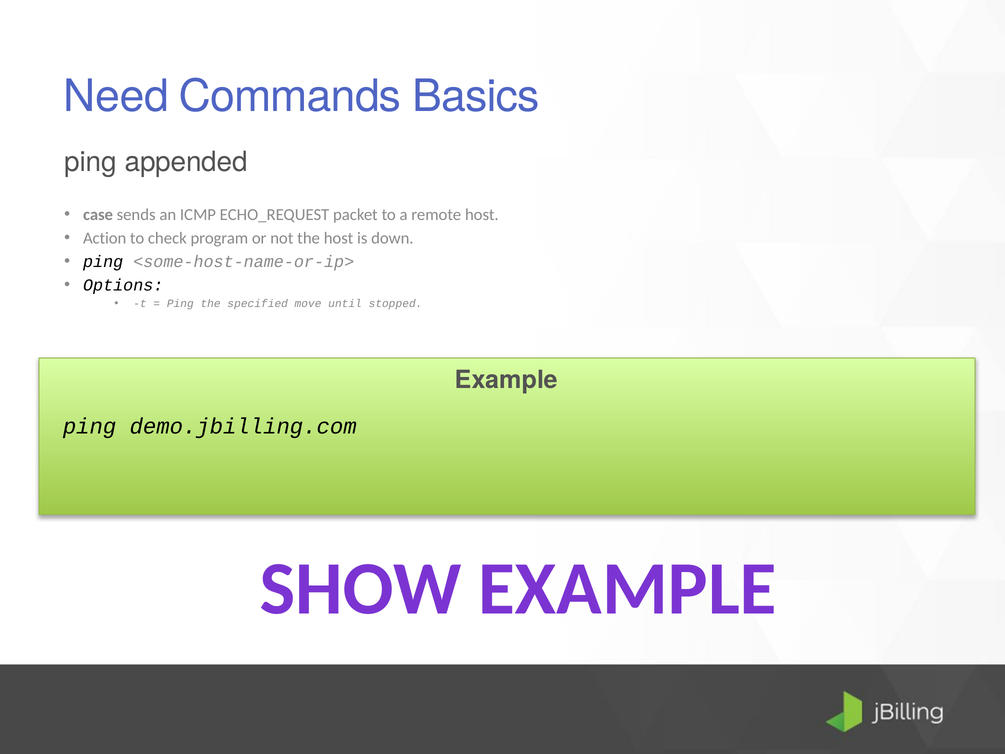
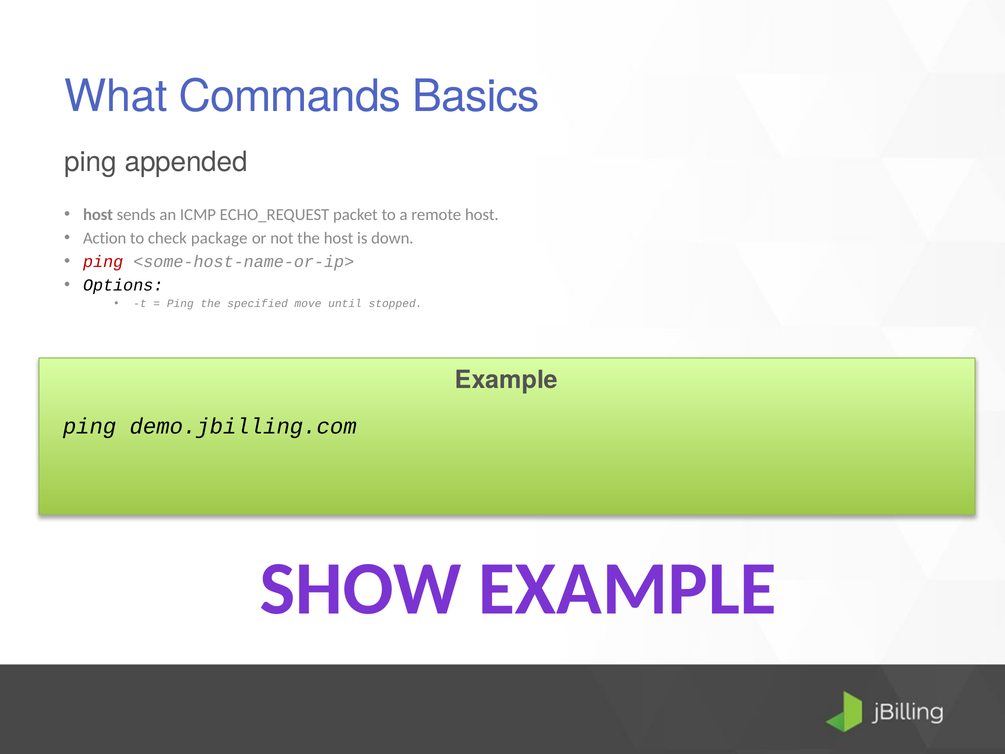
Need: Need -> What
case at (98, 215): case -> host
program: program -> package
ping at (103, 262) colour: black -> red
